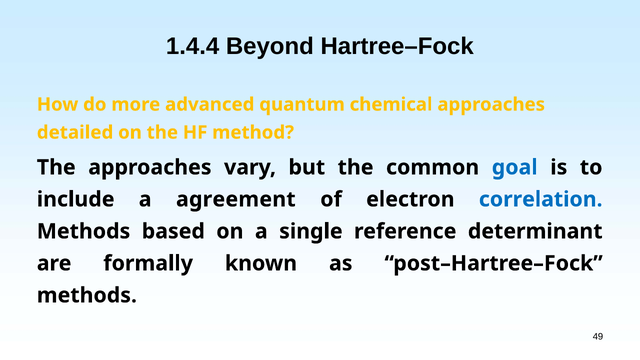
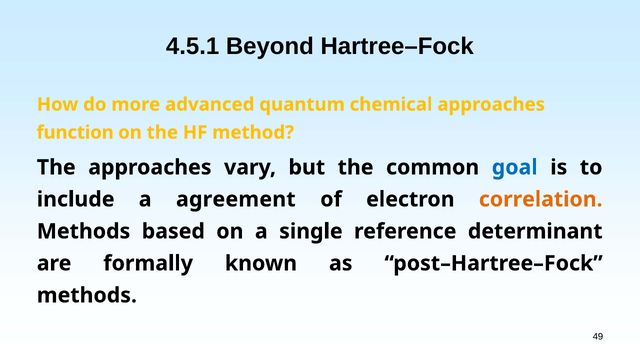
1.4.4: 1.4.4 -> 4.5.1
detailed: detailed -> function
correlation colour: blue -> orange
